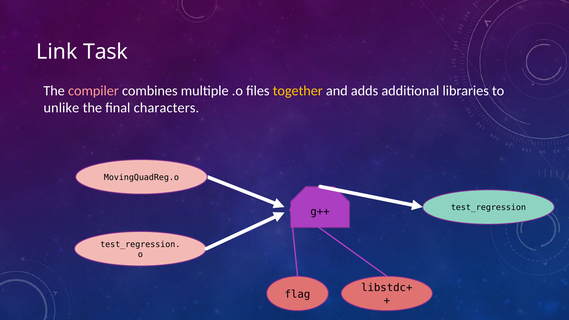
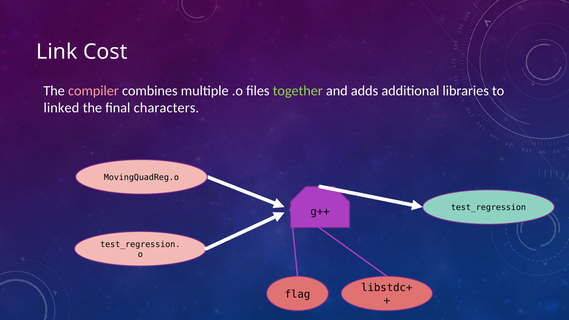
Task: Task -> Cost
together colour: yellow -> light green
unlike: unlike -> linked
